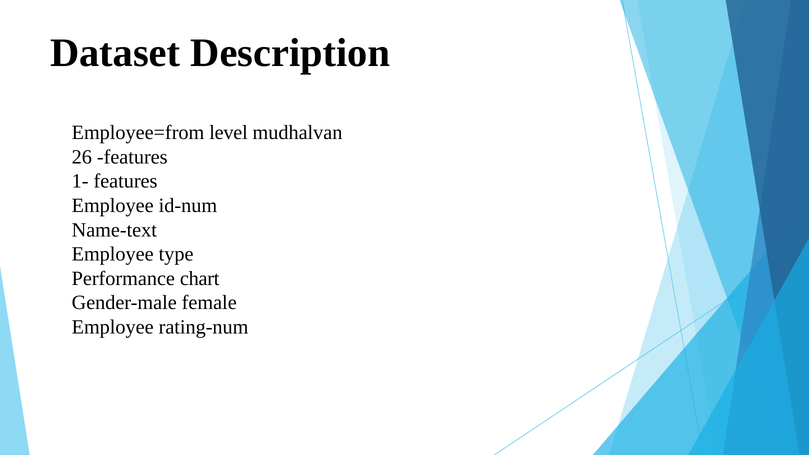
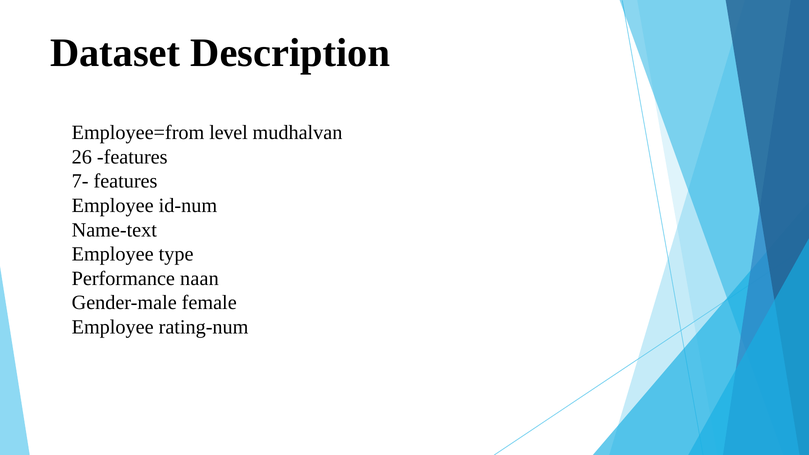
1-: 1- -> 7-
chart: chart -> naan
